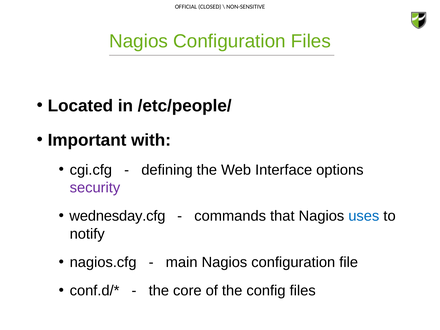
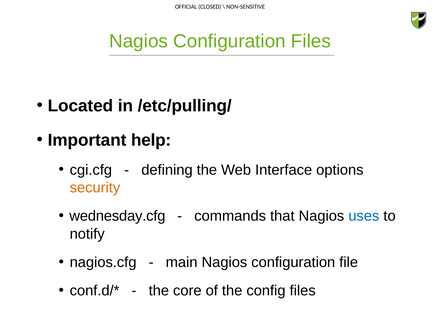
/etc/people/: /etc/people/ -> /etc/pulling/
with: with -> help
security colour: purple -> orange
